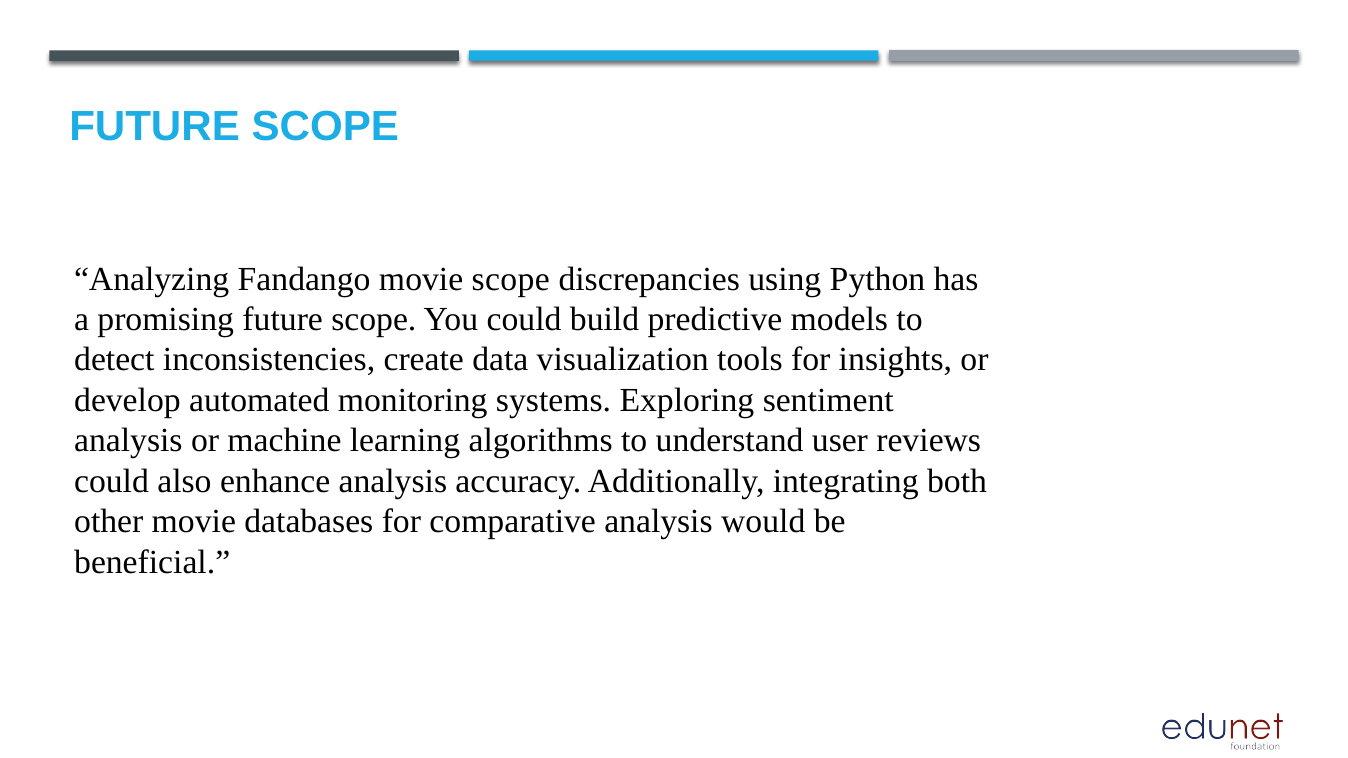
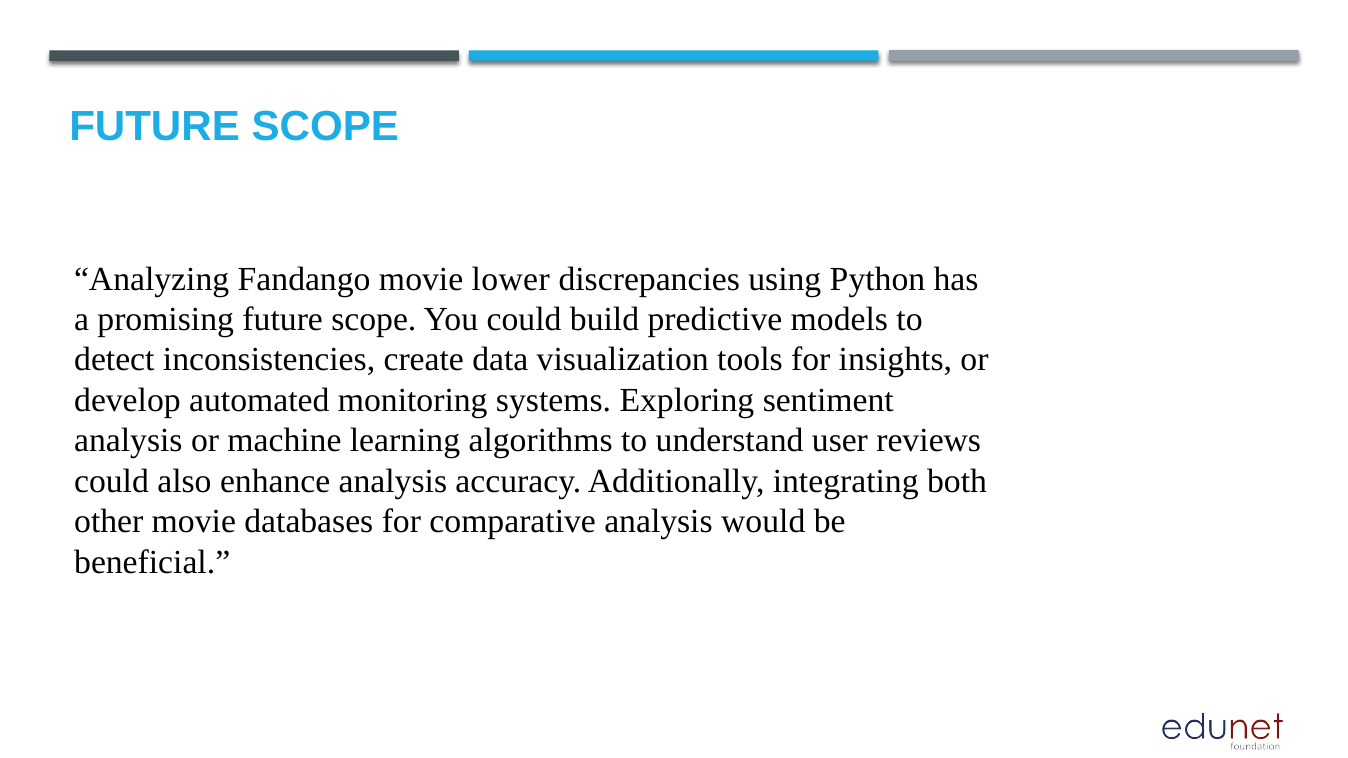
movie scope: scope -> lower
